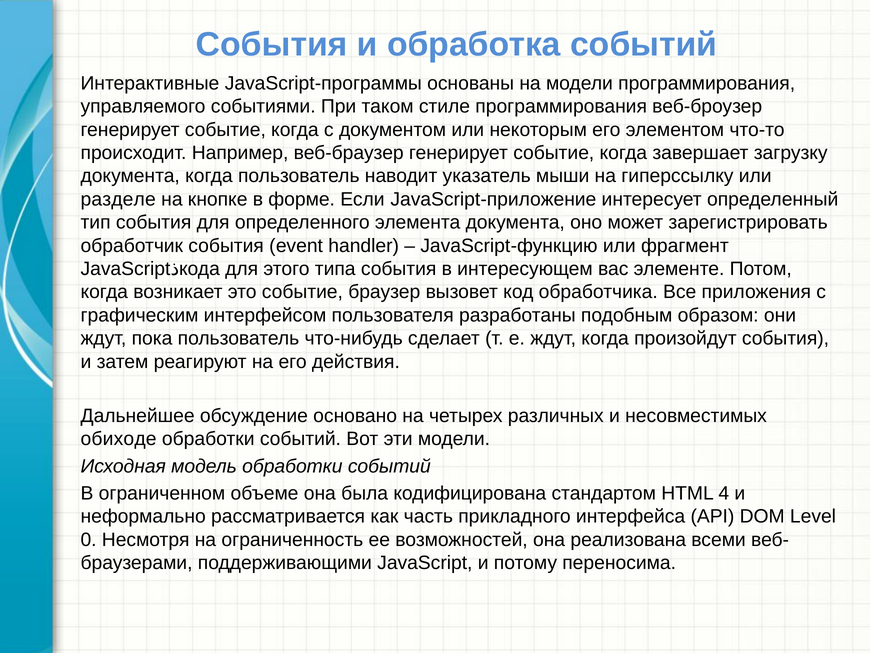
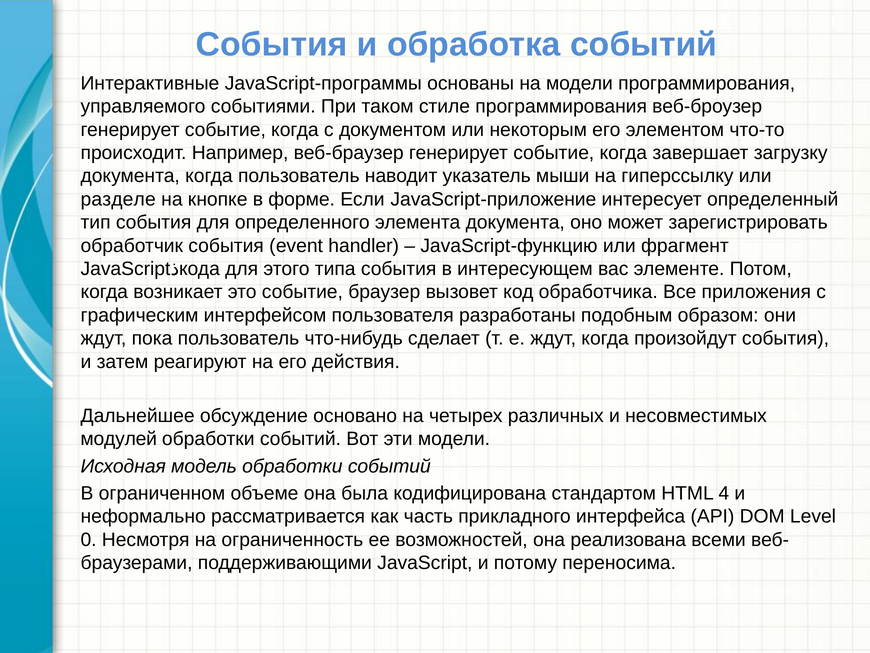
обиходе: обиходе -> модулей
